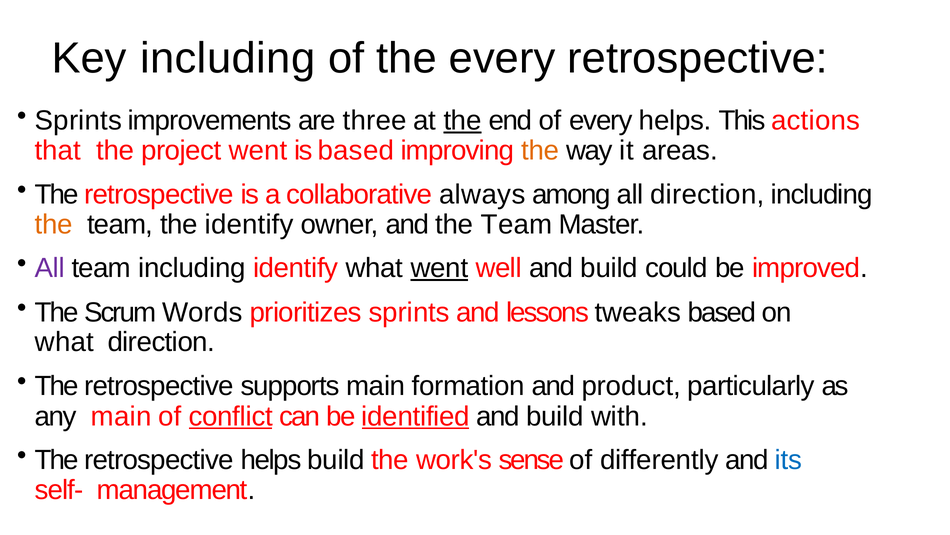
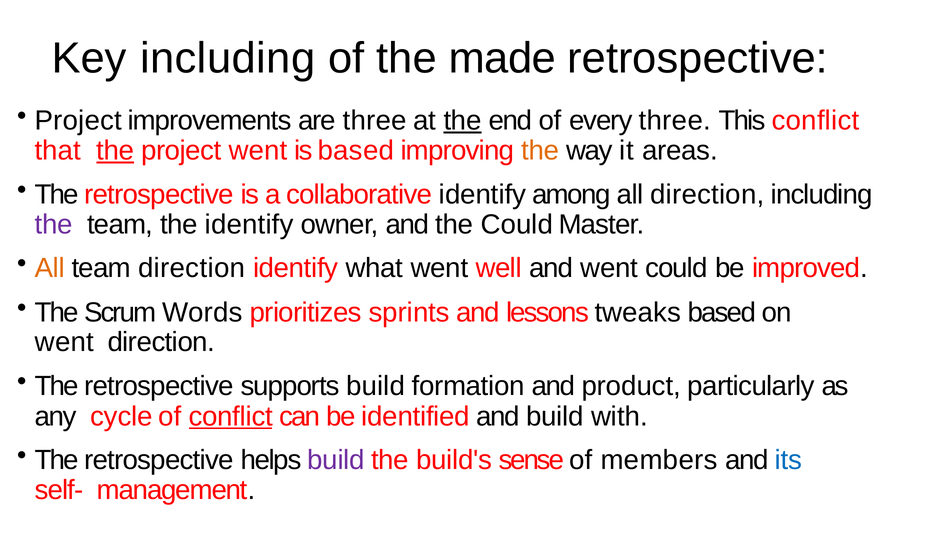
the every: every -> made
Sprints at (78, 120): Sprints -> Project
every helps: helps -> three
This actions: actions -> conflict
the at (115, 150) underline: none -> present
collaborative always: always -> identify
the at (54, 224) colour: orange -> purple
and the Team: Team -> Could
All at (50, 268) colour: purple -> orange
team including: including -> direction
went at (439, 268) underline: present -> none
well and build: build -> went
what at (64, 342): what -> went
supports main: main -> build
any main: main -> cycle
identified underline: present -> none
build at (336, 460) colour: black -> purple
work's: work's -> build's
differently: differently -> members
